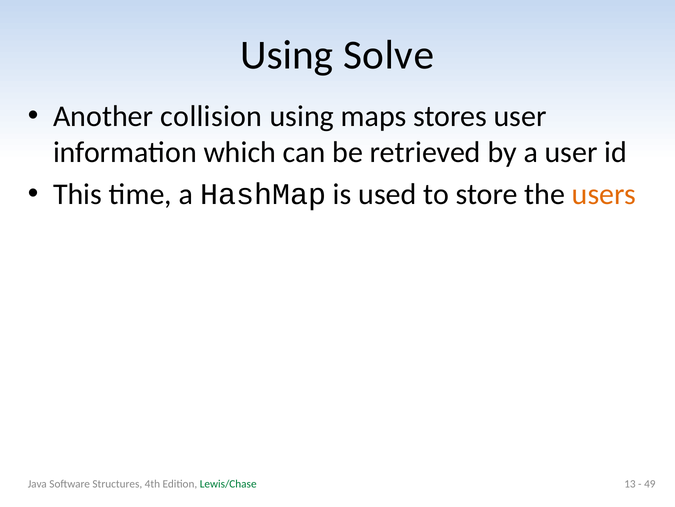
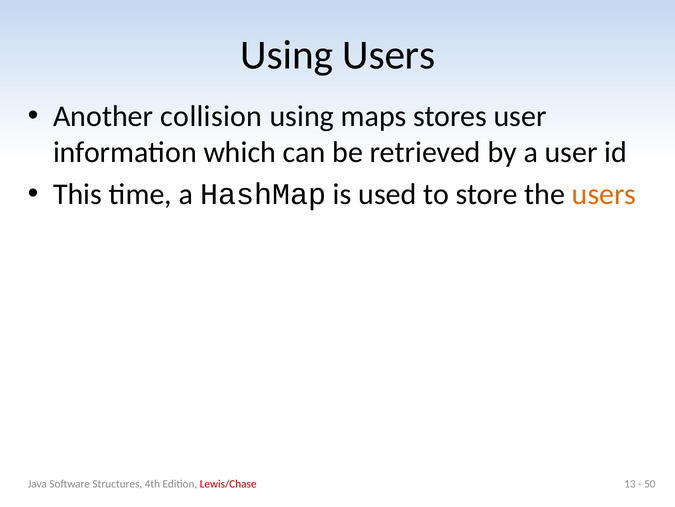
Using Solve: Solve -> Users
Lewis/Chase colour: green -> red
49: 49 -> 50
